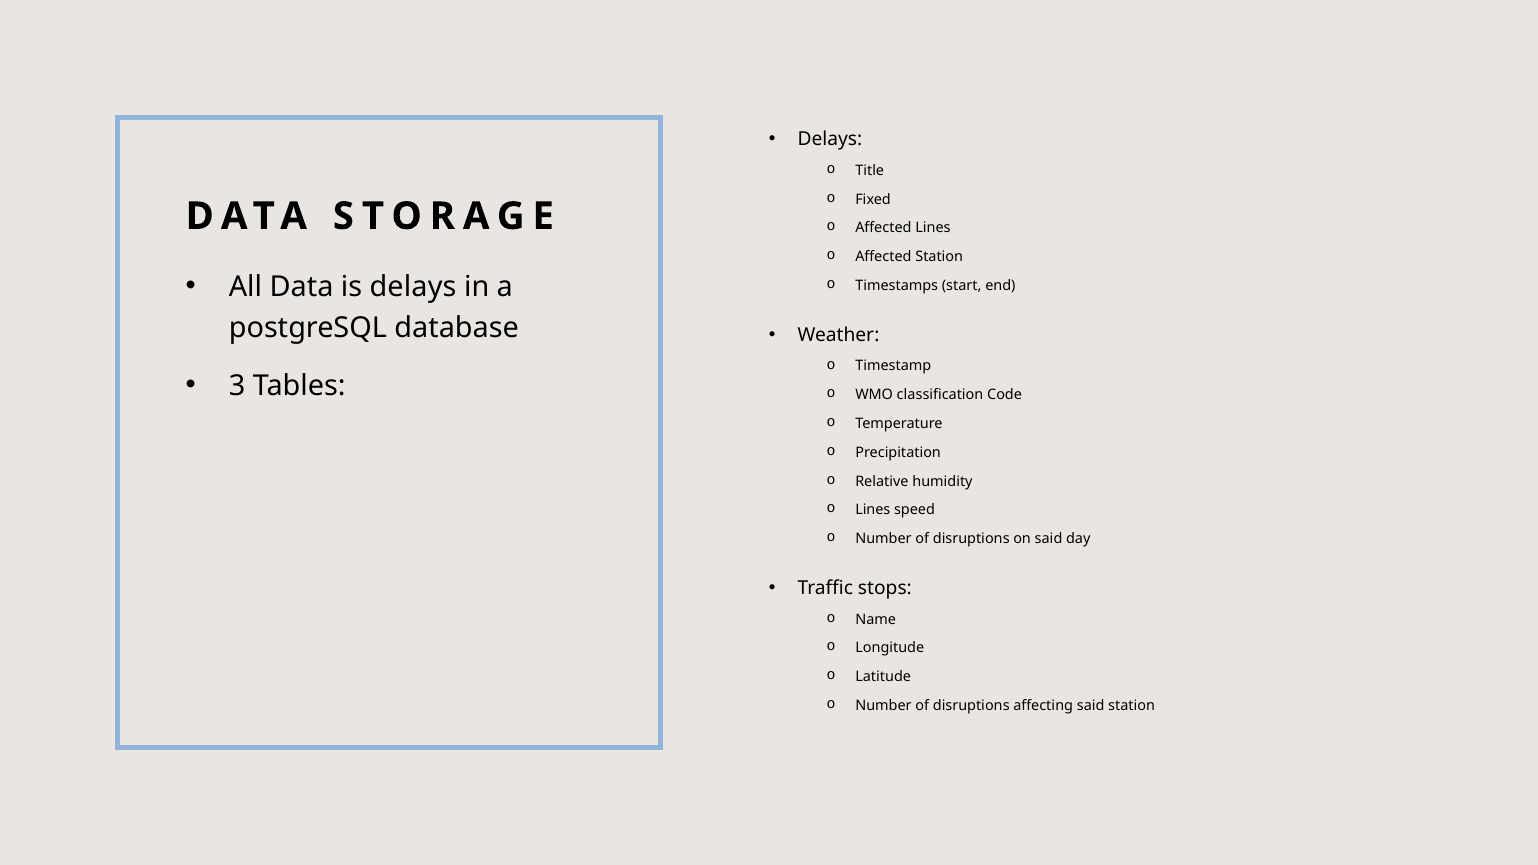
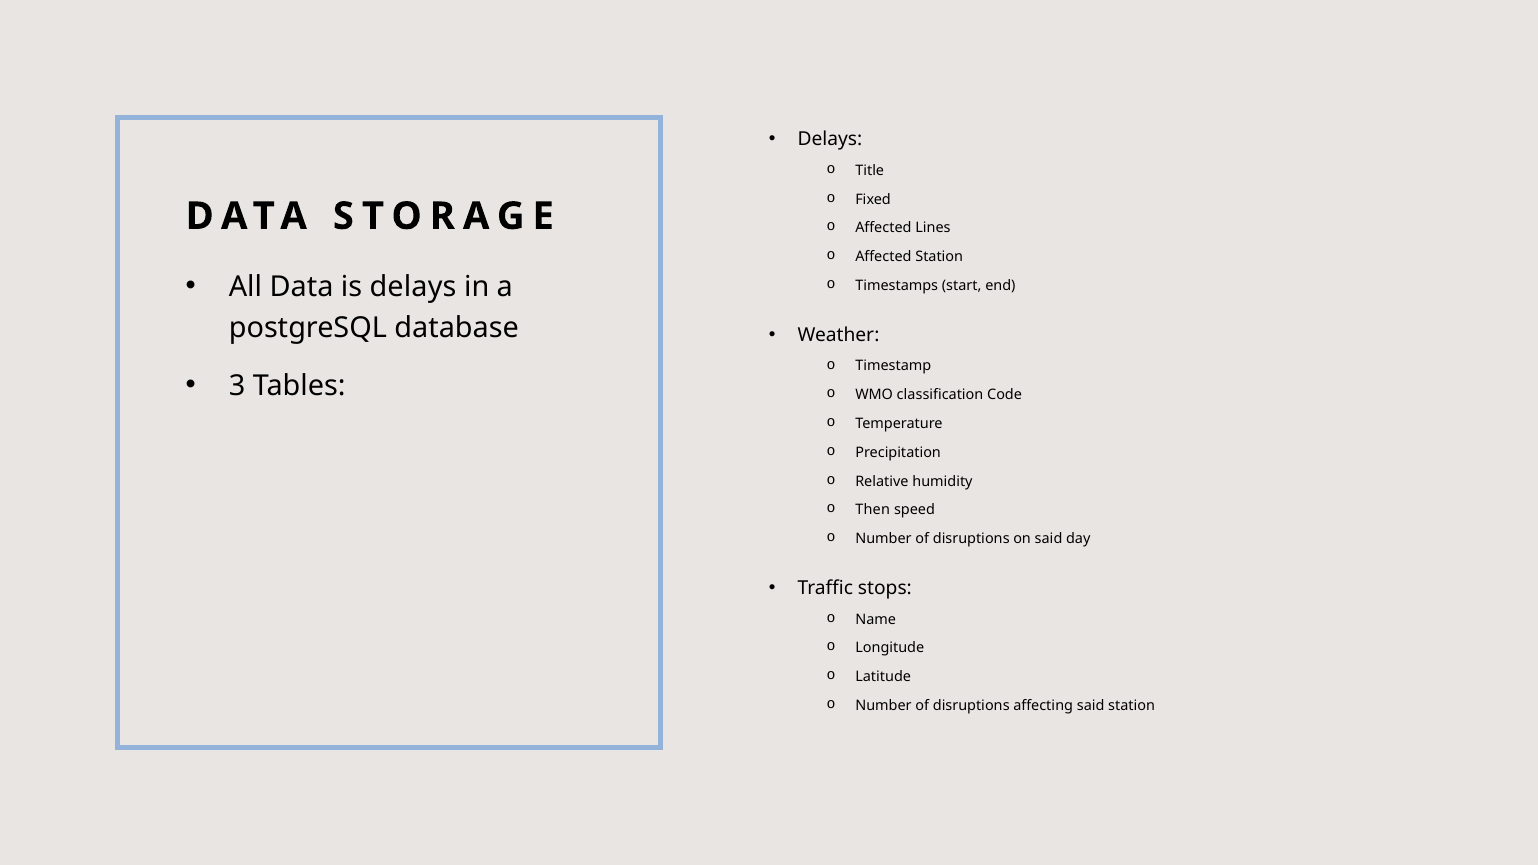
Lines at (873, 510): Lines -> Then
